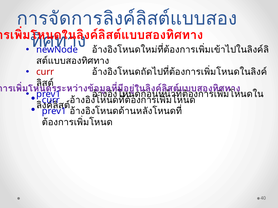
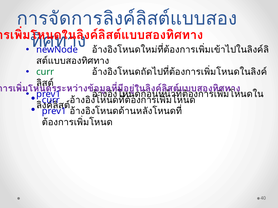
curr at (45, 72) colour: red -> green
